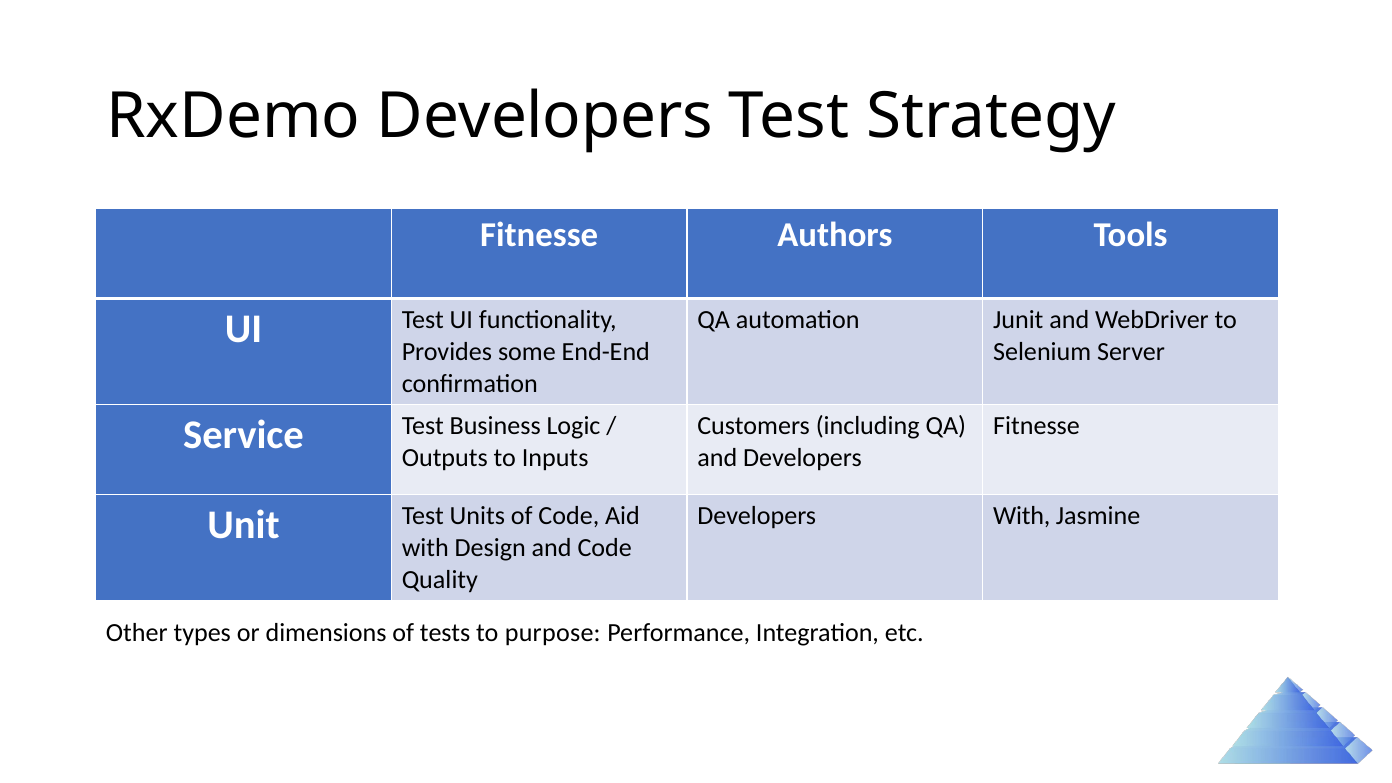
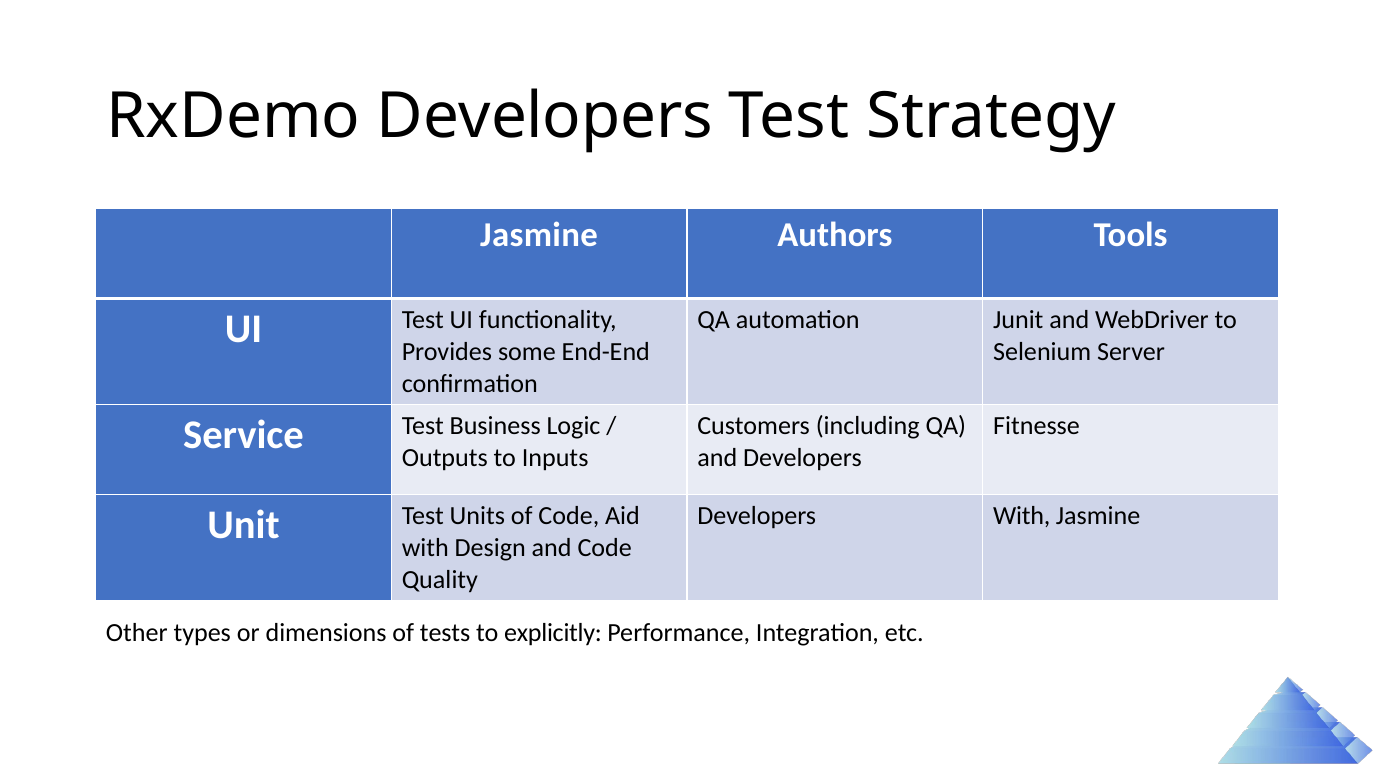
Fitnesse at (539, 235): Fitnesse -> Jasmine
purpose: purpose -> explicitly
